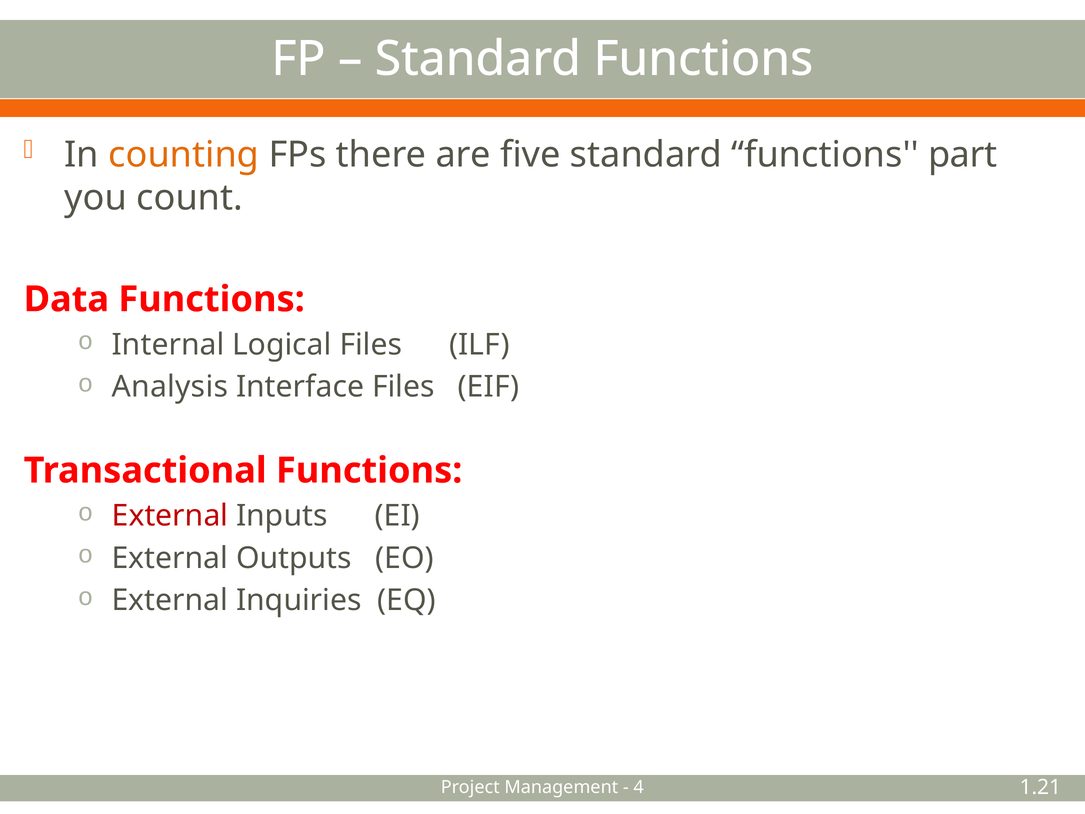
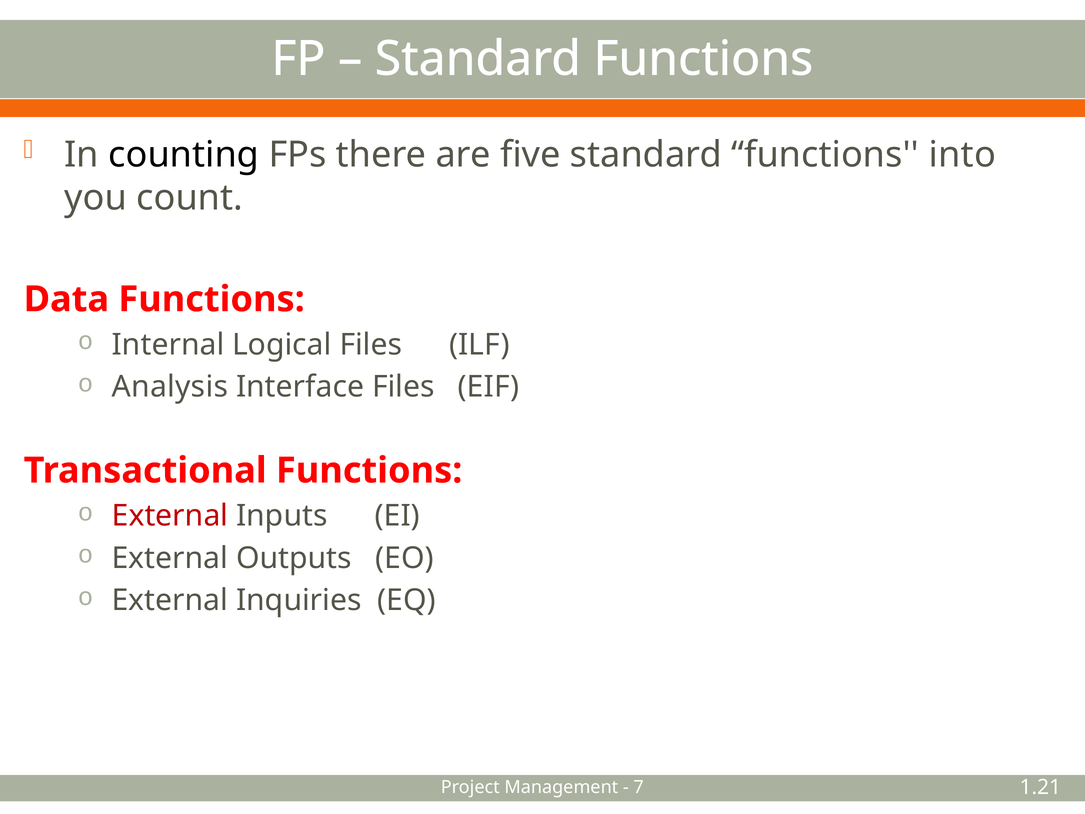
counting colour: orange -> black
part: part -> into
4: 4 -> 7
